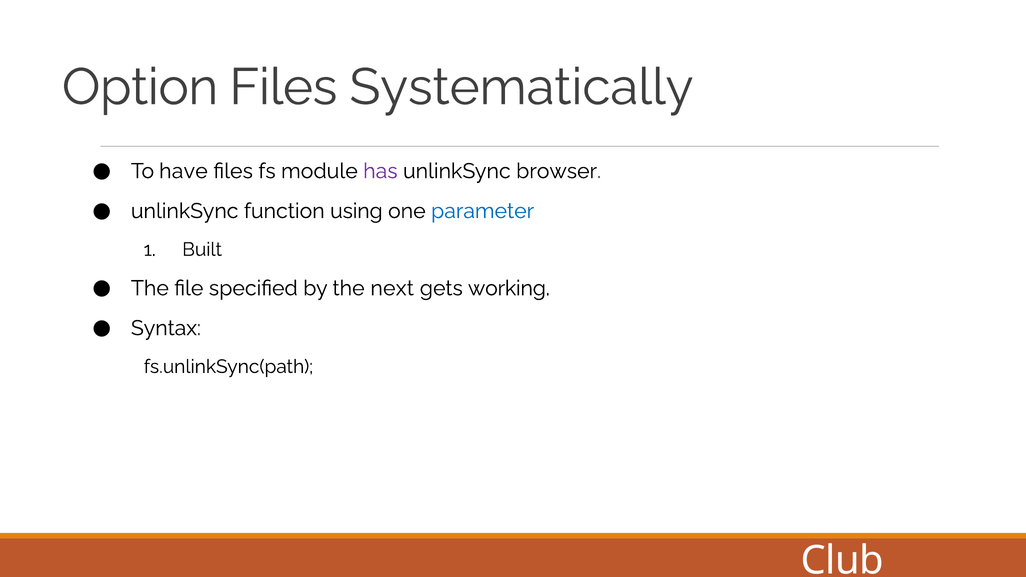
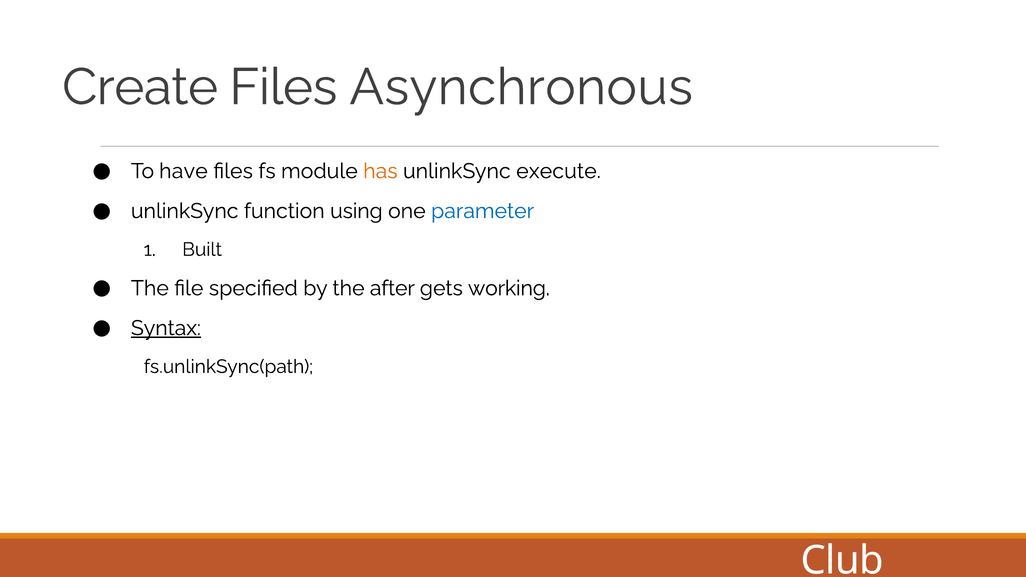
Option: Option -> Create
Systematically: Systematically -> Asynchronous
has colour: purple -> orange
browser: browser -> execute
next: next -> after
Syntax underline: none -> present
